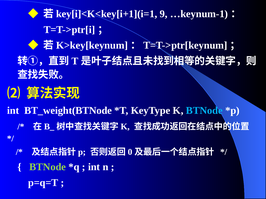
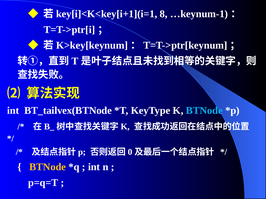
9: 9 -> 8
BT_weight(BTNode: BT_weight(BTNode -> BT_tailvex(BTNode
BTNode at (48, 167) colour: light green -> yellow
